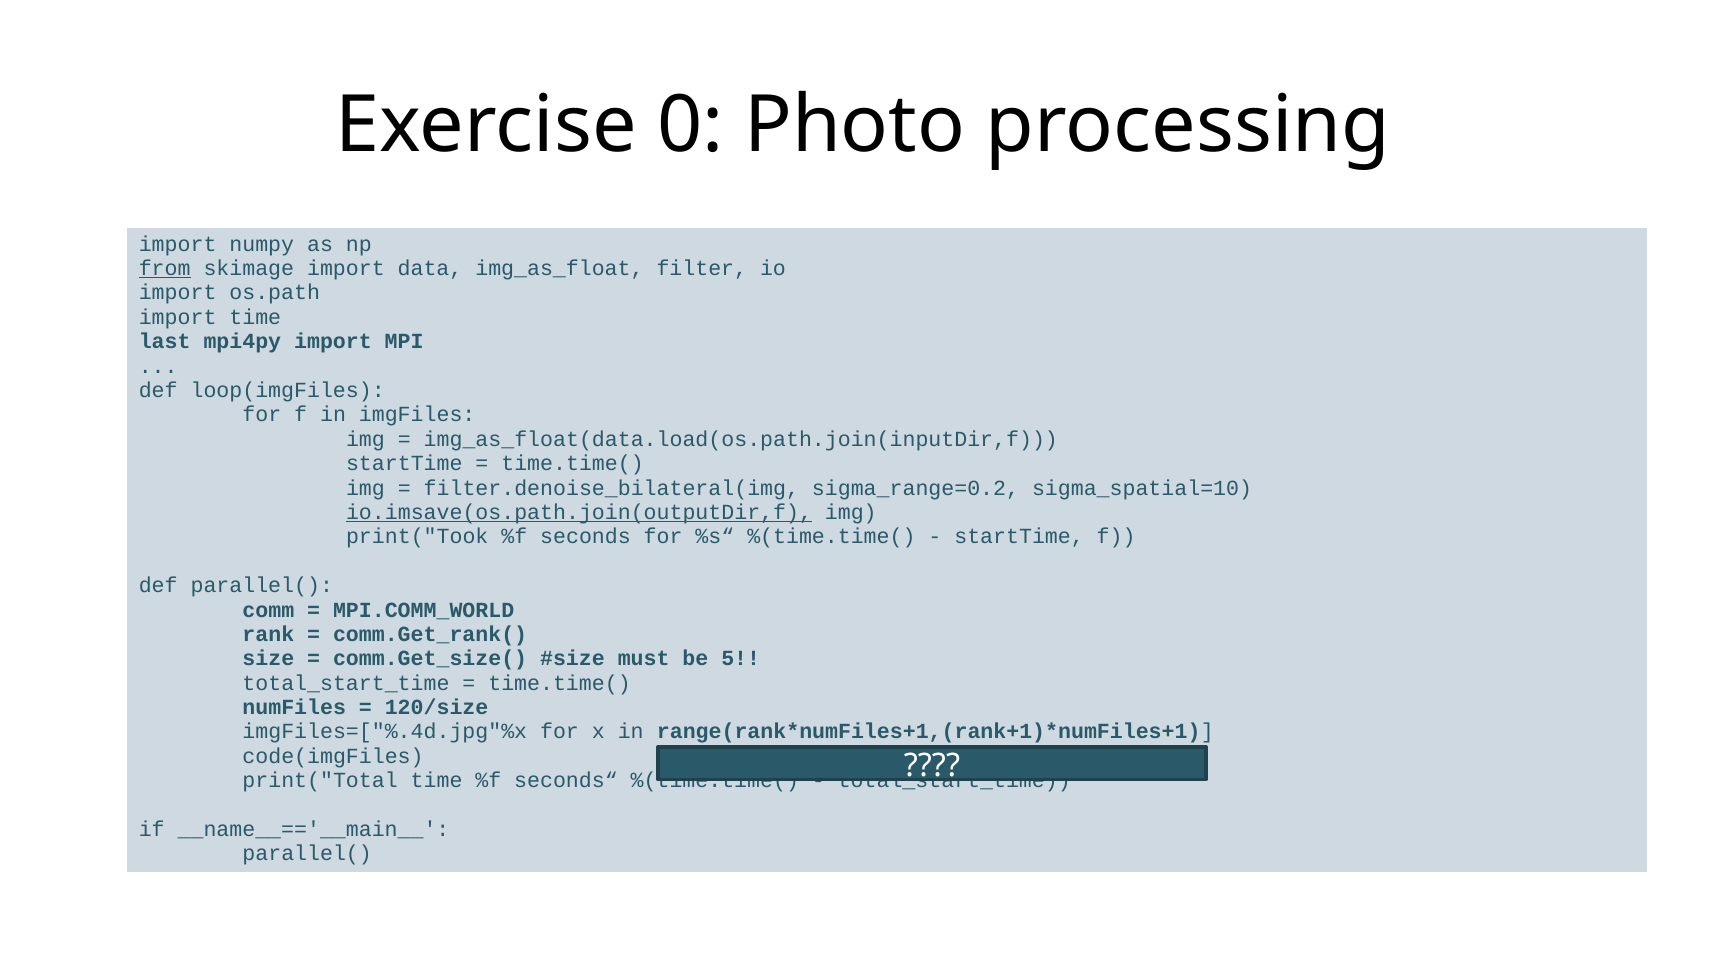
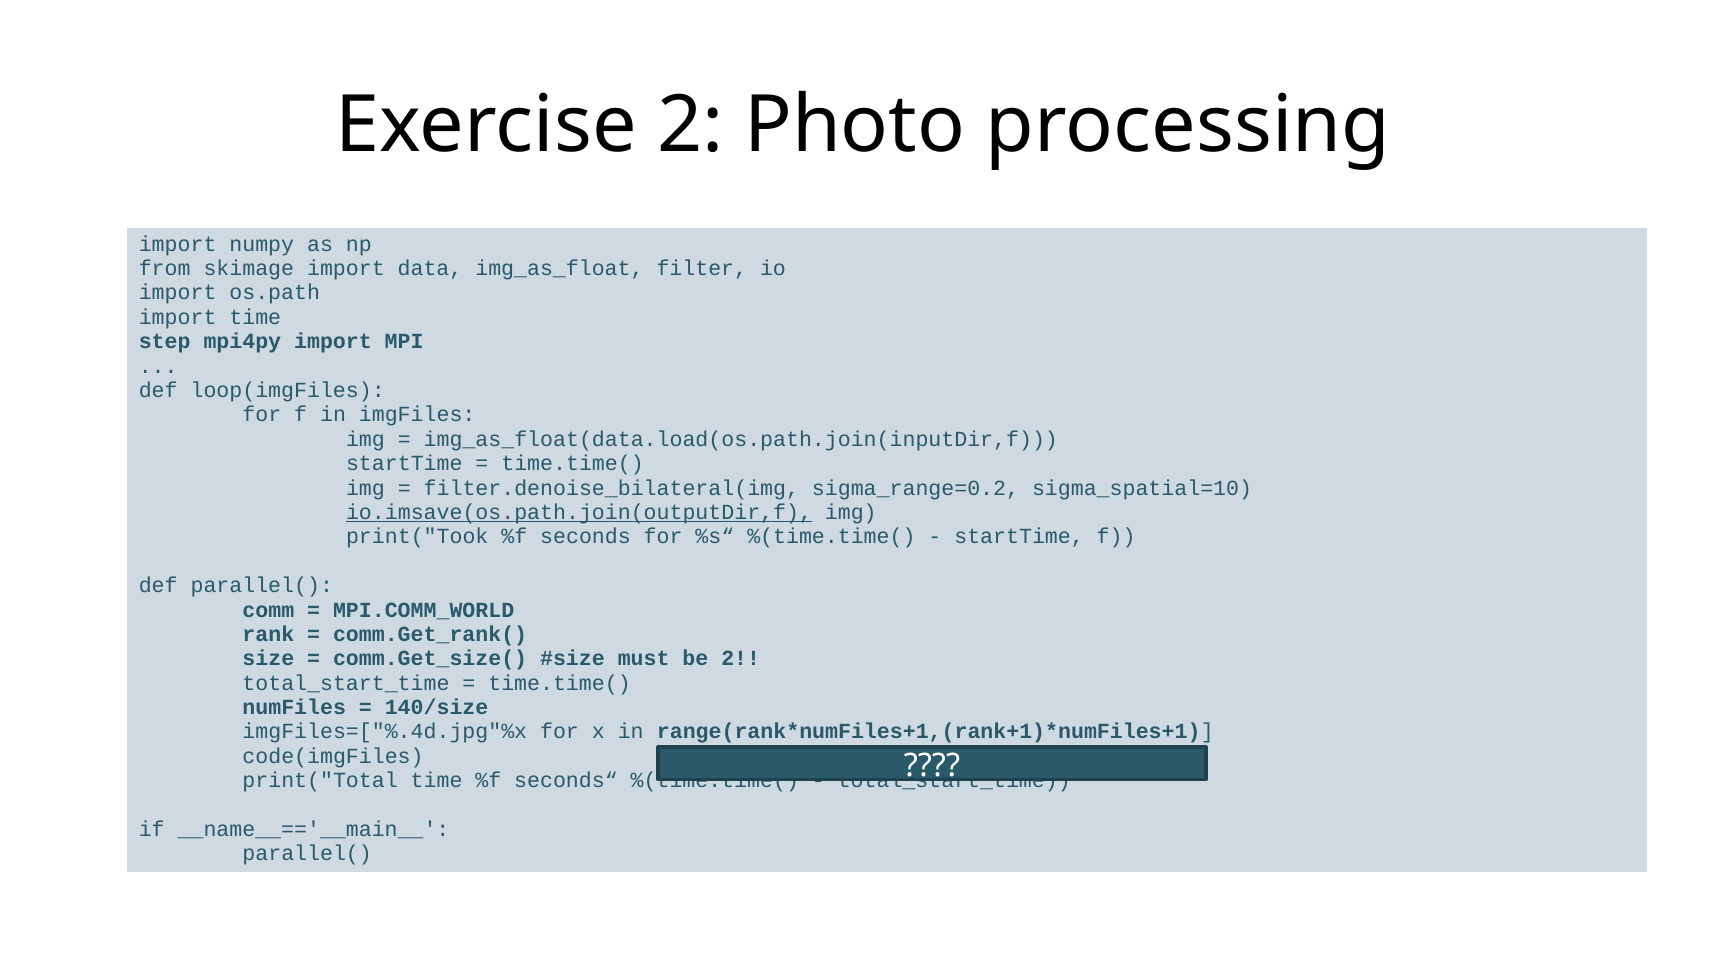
Exercise 0: 0 -> 2
from underline: present -> none
last: last -> step
be 5: 5 -> 2
120/size: 120/size -> 140/size
